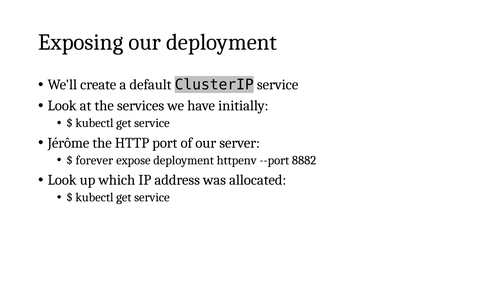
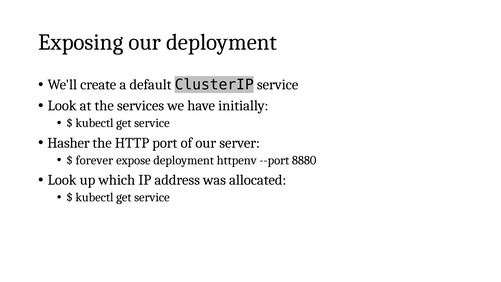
Jérôme: Jérôme -> Hasher
8882: 8882 -> 8880
